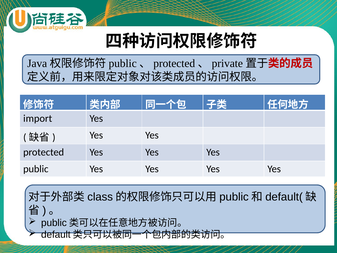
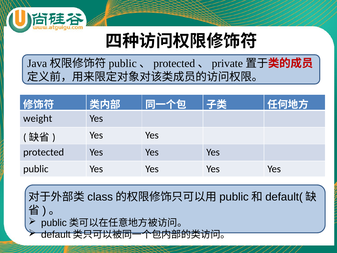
import: import -> weight
